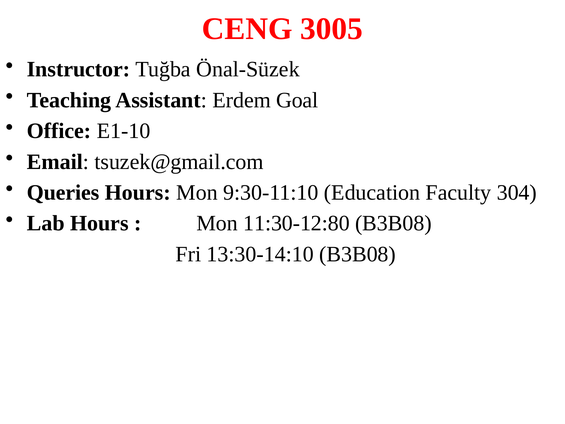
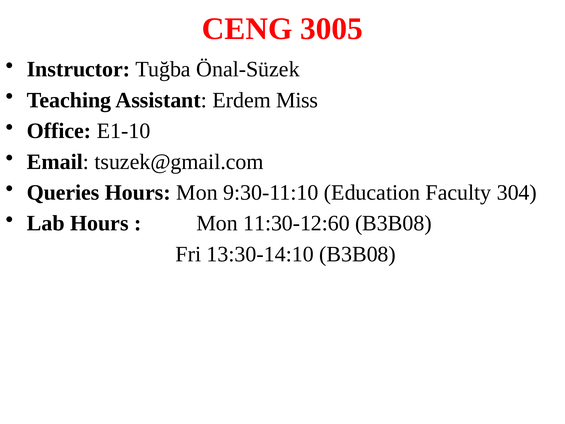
Goal: Goal -> Miss
11:30-12:80: 11:30-12:80 -> 11:30-12:60
